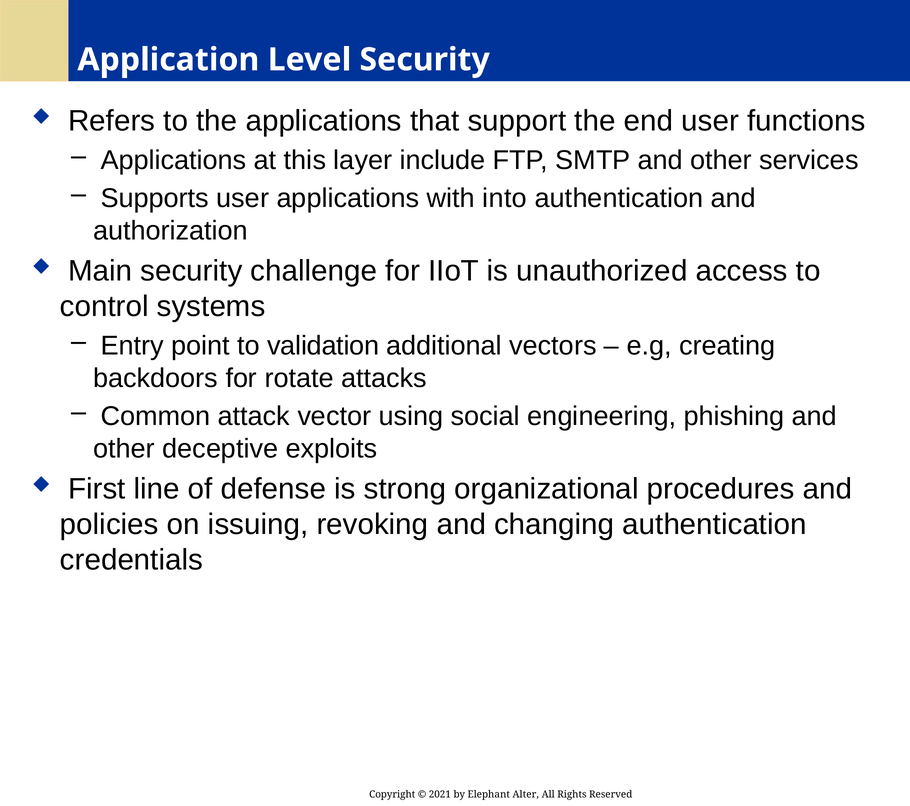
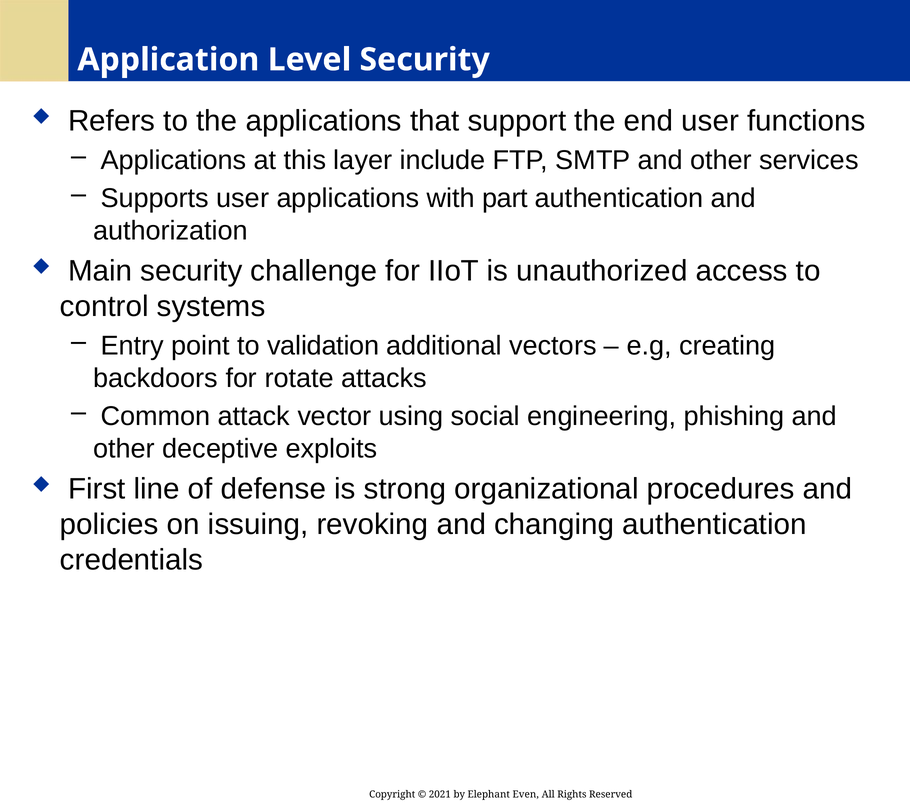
into: into -> part
Alter: Alter -> Even
